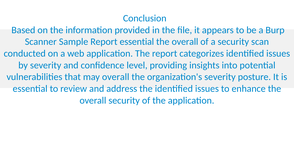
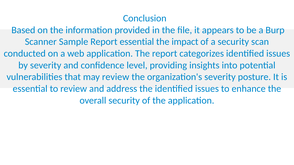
overall at (185, 42): overall -> impact
may overall: overall -> review
